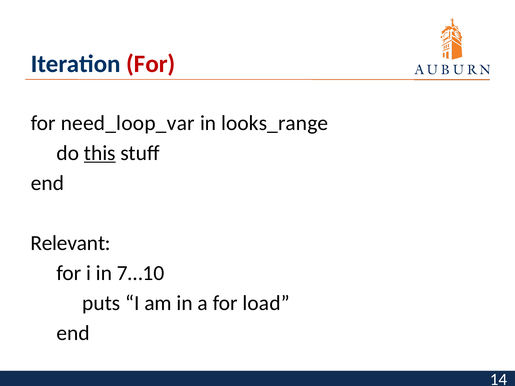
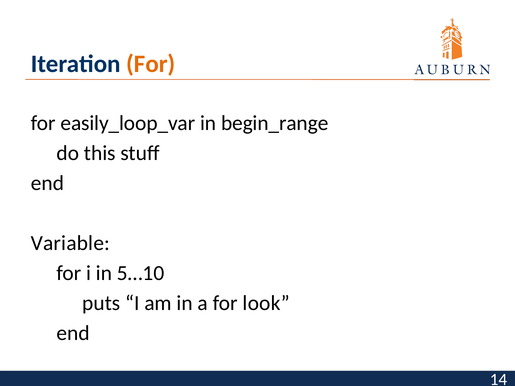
For at (151, 64) colour: red -> orange
need_loop_var: need_loop_var -> easily_loop_var
looks_range: looks_range -> begin_range
this underline: present -> none
Relevant: Relevant -> Variable
7…10: 7…10 -> 5…10
load: load -> look
